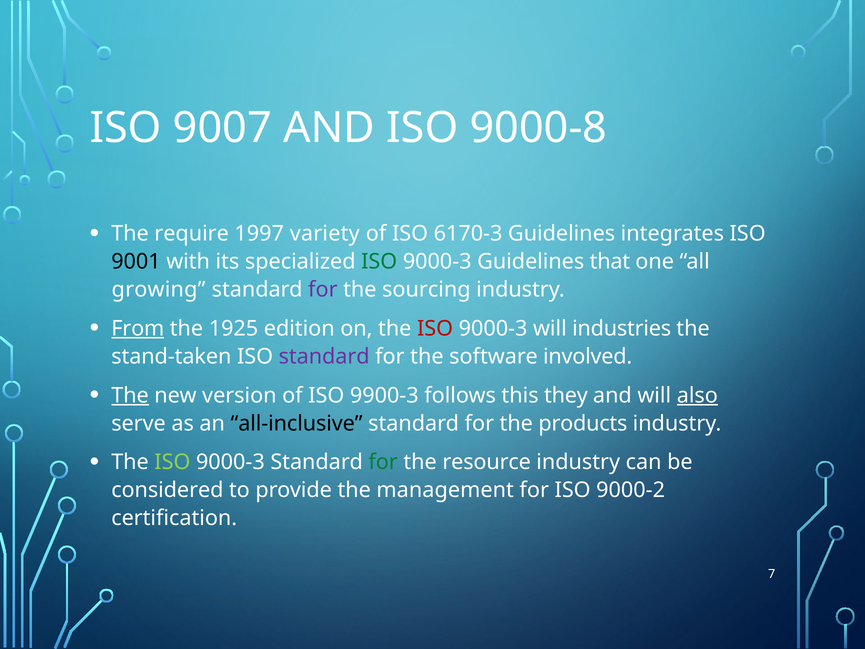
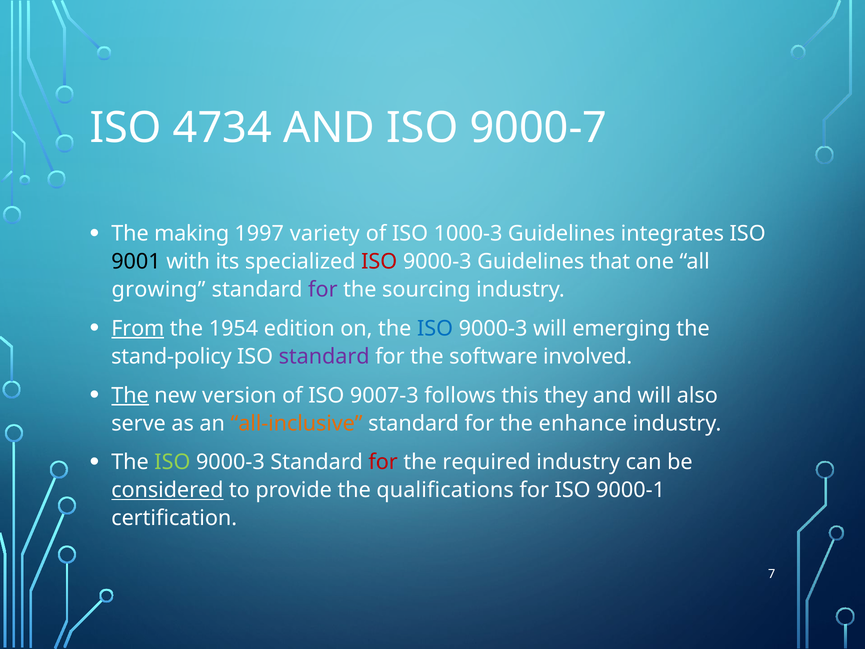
9007: 9007 -> 4734
9000-8: 9000-8 -> 9000-7
require: require -> making
6170-3: 6170-3 -> 1000-3
ISO at (379, 262) colour: green -> red
1925: 1925 -> 1954
ISO at (435, 328) colour: red -> blue
industries: industries -> emerging
stand-taken: stand-taken -> stand-policy
9900-3: 9900-3 -> 9007-3
also underline: present -> none
all-inclusive colour: black -> orange
products: products -> enhance
for at (383, 462) colour: green -> red
resource: resource -> required
considered underline: none -> present
management: management -> qualifications
9000-2: 9000-2 -> 9000-1
